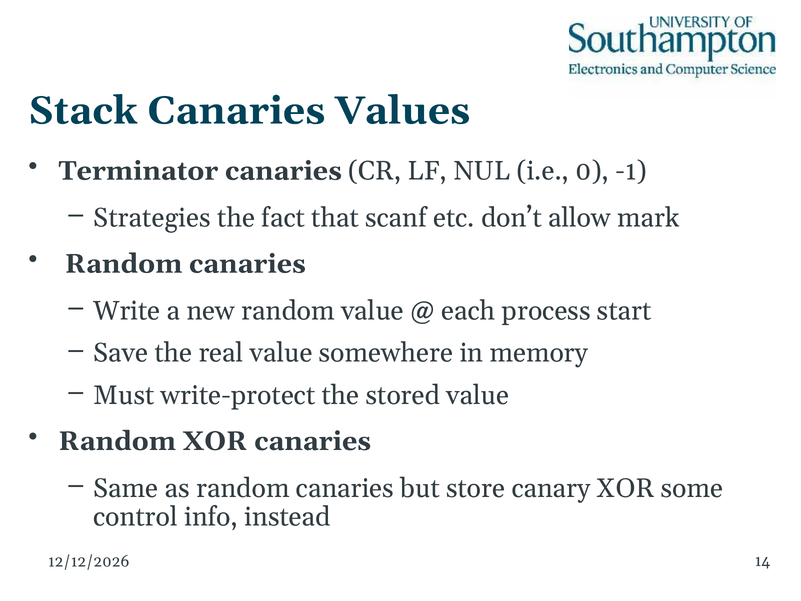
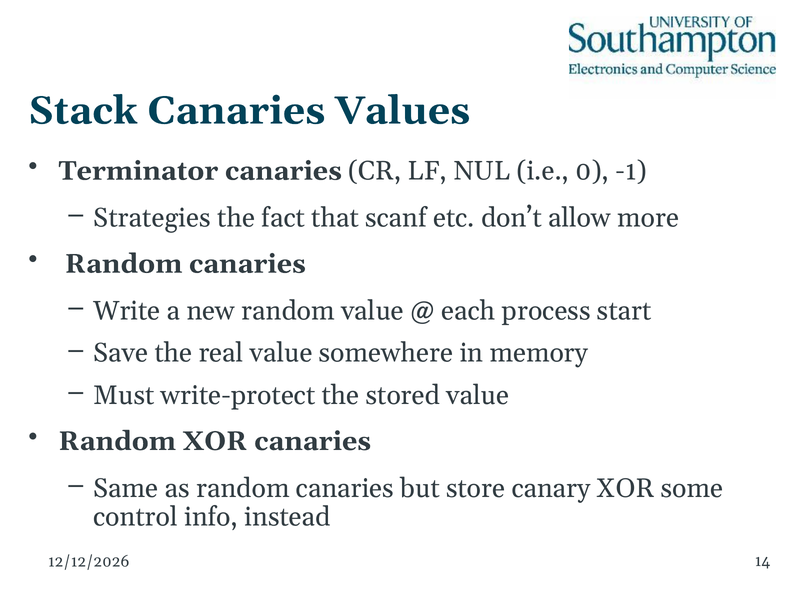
mark: mark -> more
